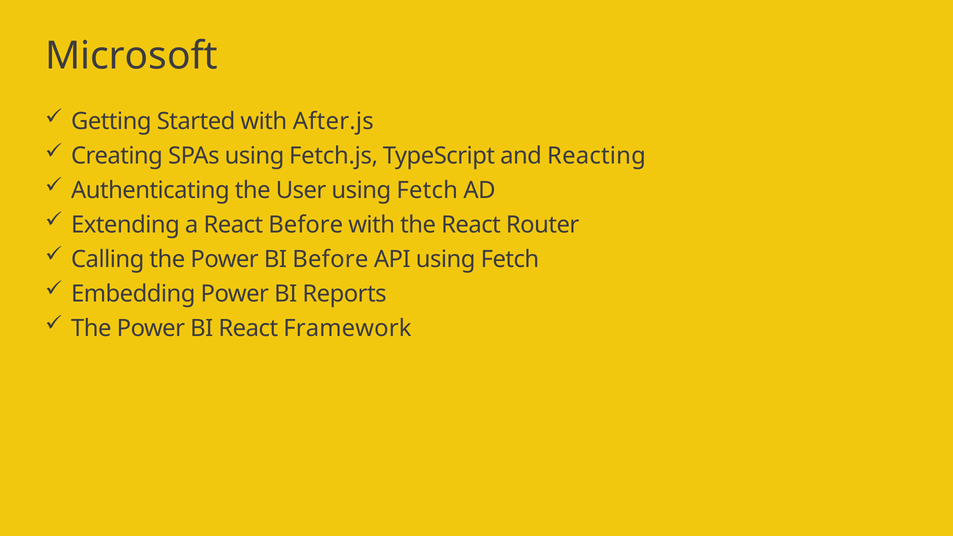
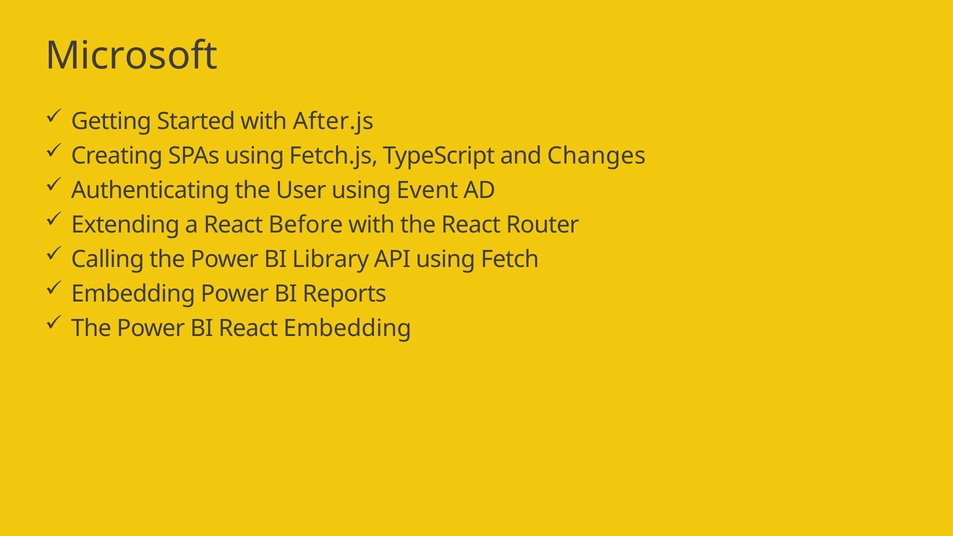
Reacting: Reacting -> Changes
User using Fetch: Fetch -> Event
BI Before: Before -> Library
React Framework: Framework -> Embedding
